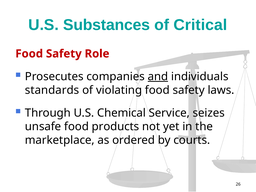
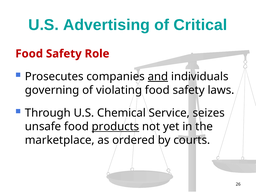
Substances: Substances -> Advertising
standards: standards -> governing
products underline: none -> present
